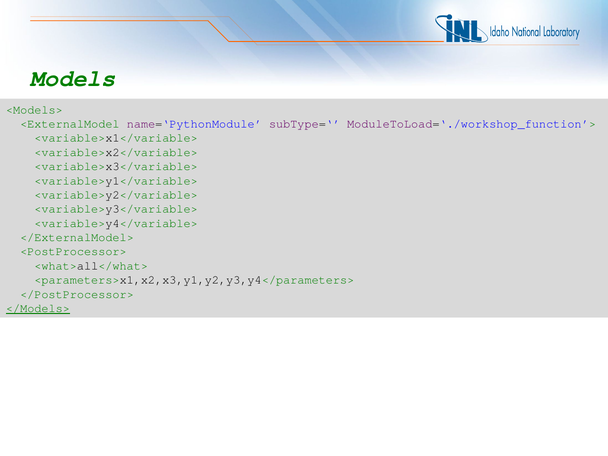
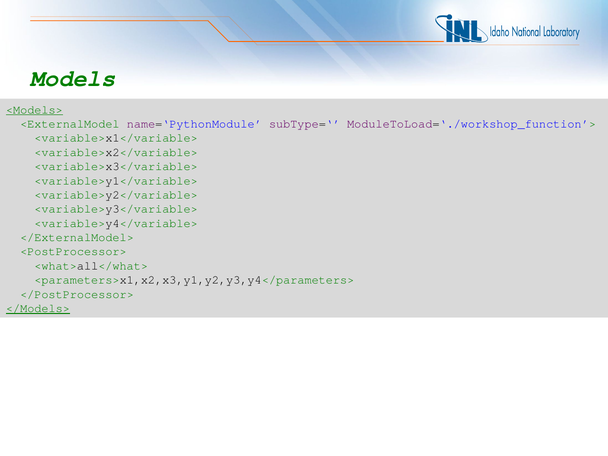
<Models> underline: none -> present
